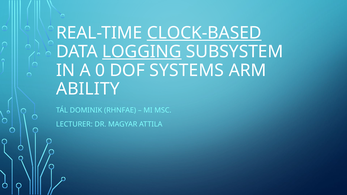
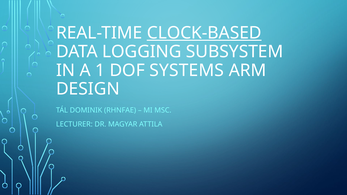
LOGGING underline: present -> none
0: 0 -> 1
ABILITY: ABILITY -> DESIGN
